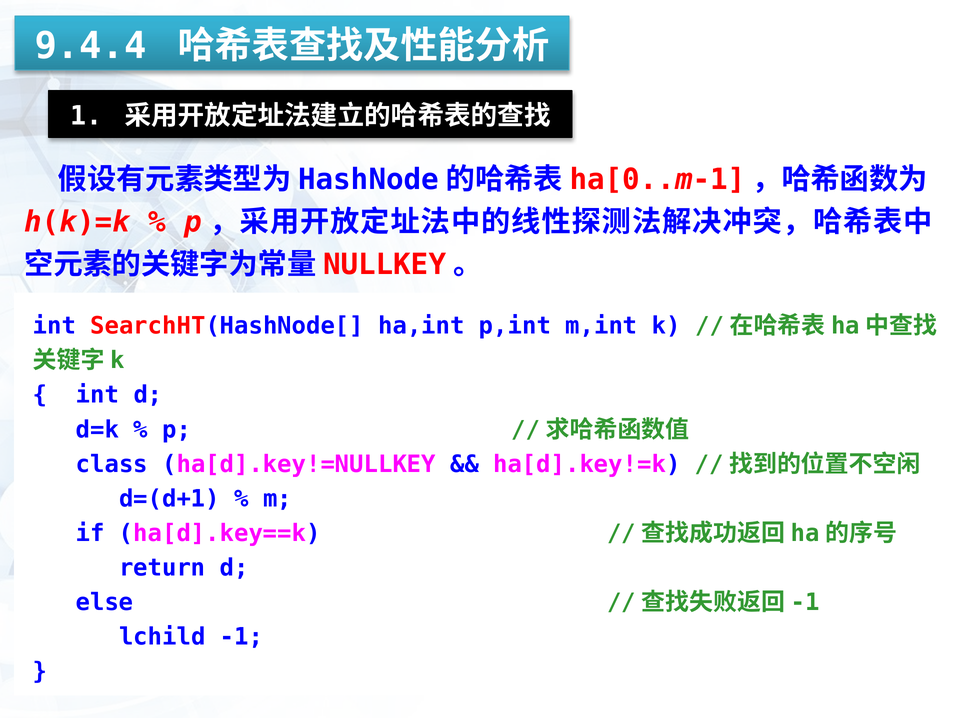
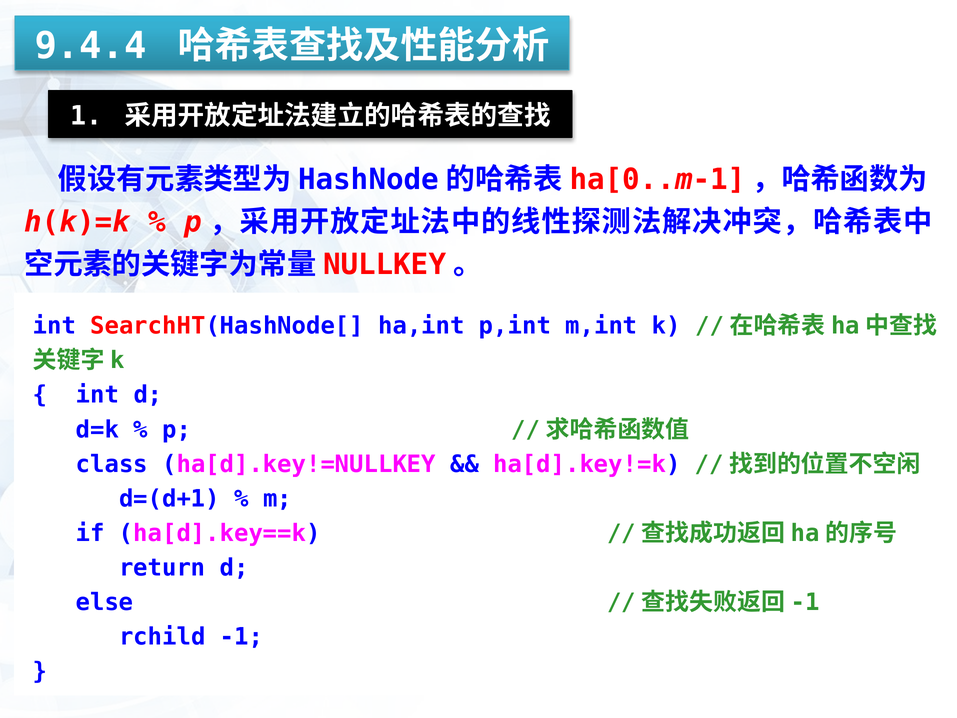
lchild: lchild -> rchild
